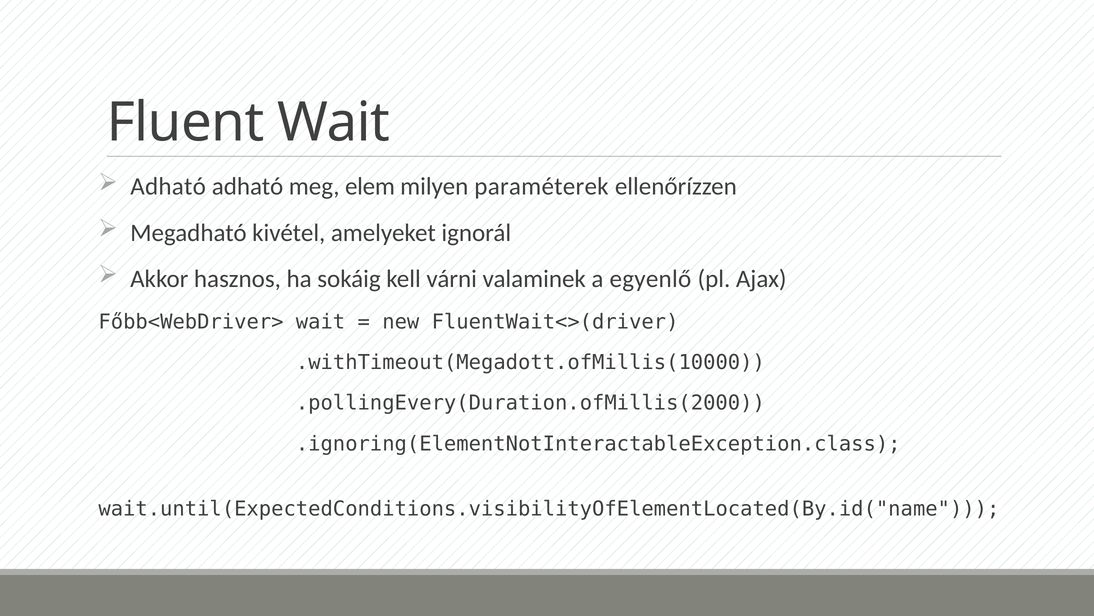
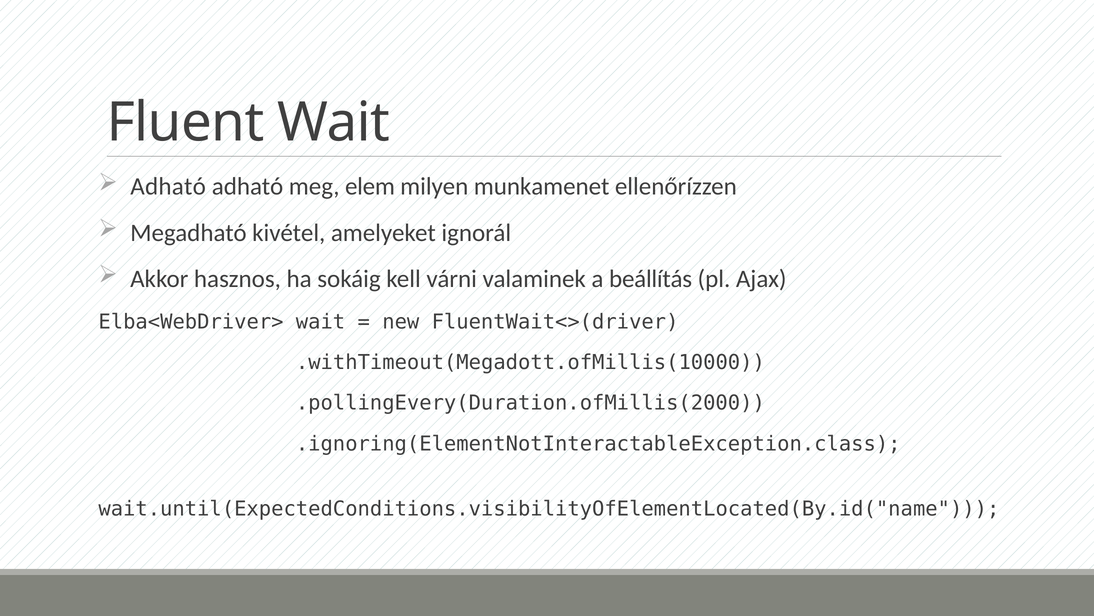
paraméterek: paraméterek -> munkamenet
egyenlő: egyenlő -> beállítás
Főbb<WebDriver>: Főbb<WebDriver> -> Elba<WebDriver>
